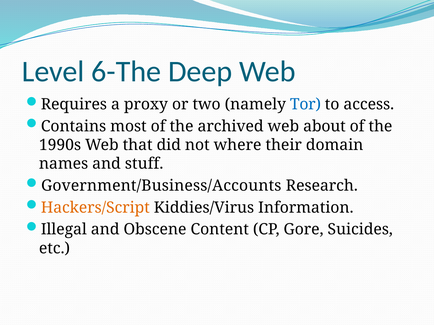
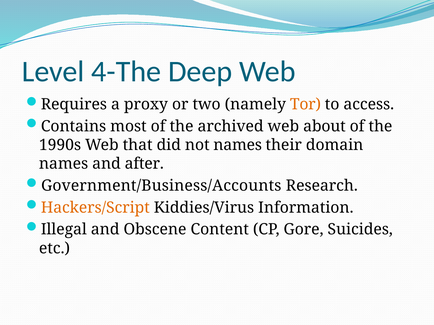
6-The: 6-The -> 4-The
Tor colour: blue -> orange
not where: where -> names
stuff: stuff -> after
